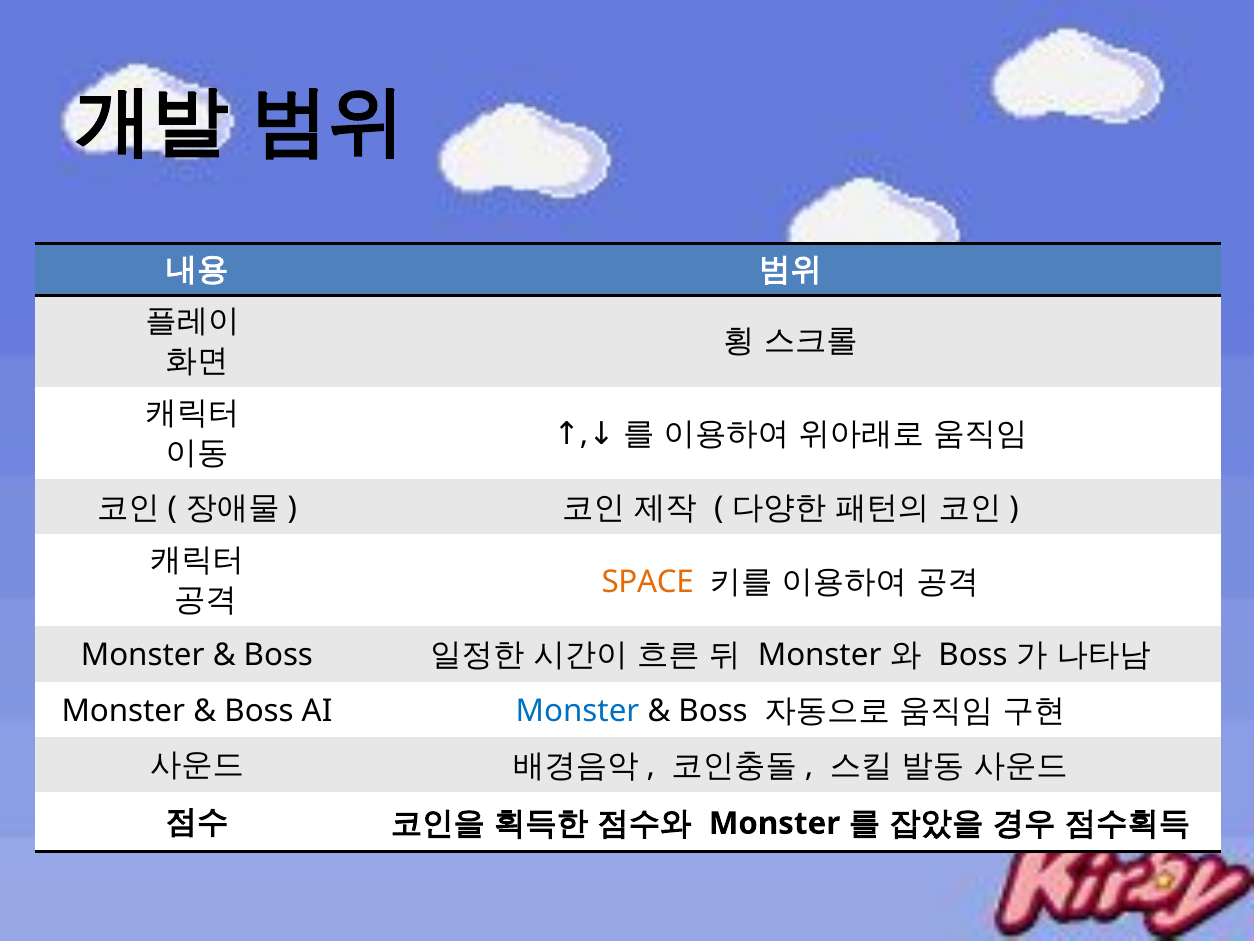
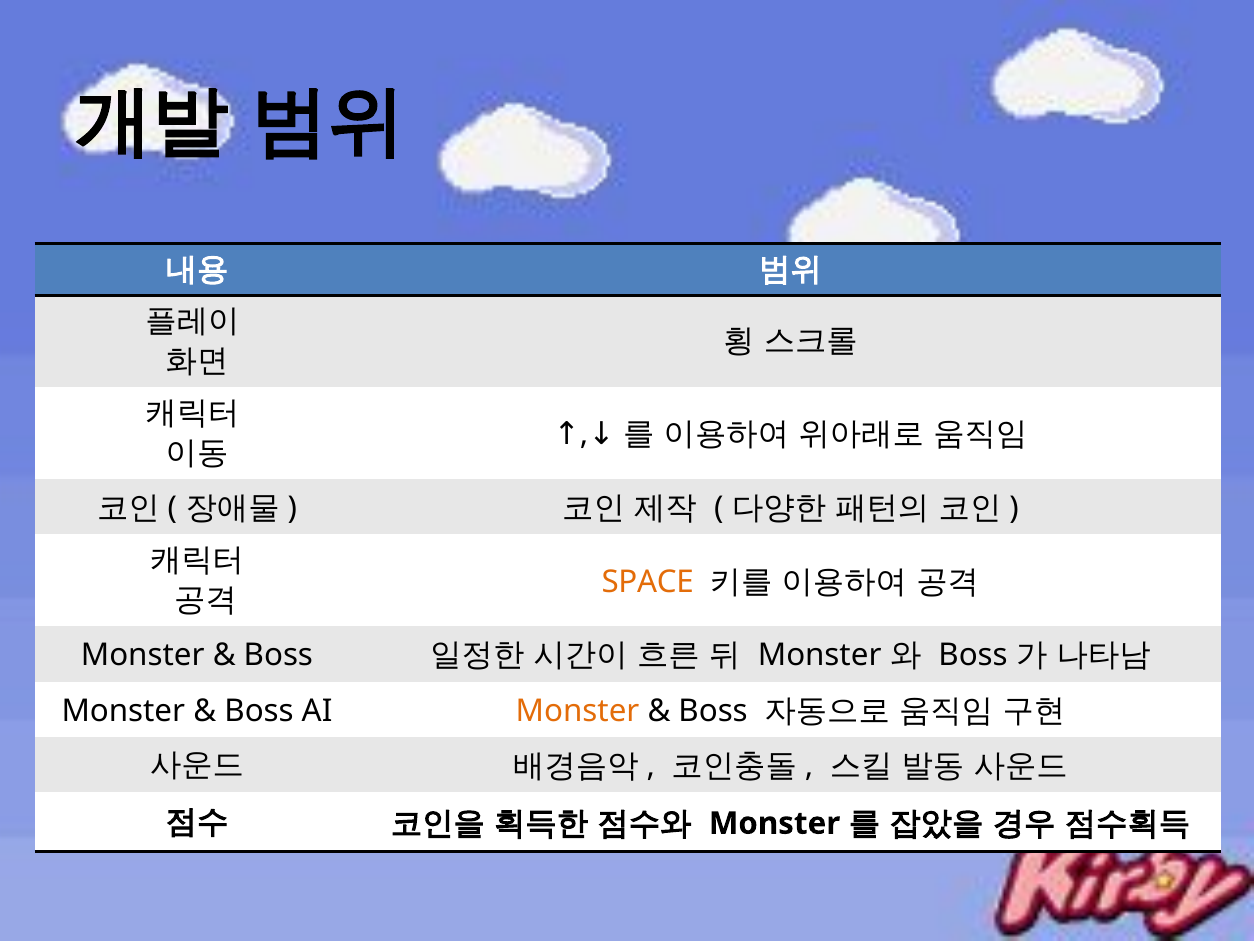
Monster at (578, 711) colour: blue -> orange
